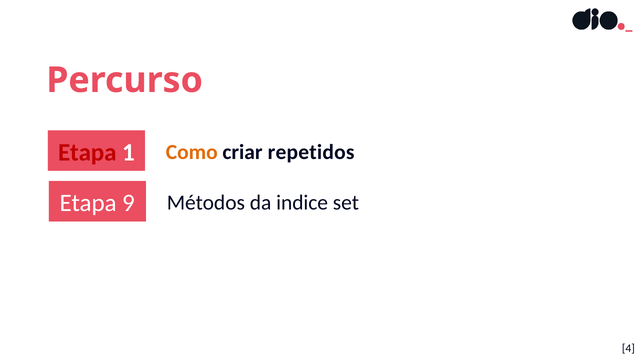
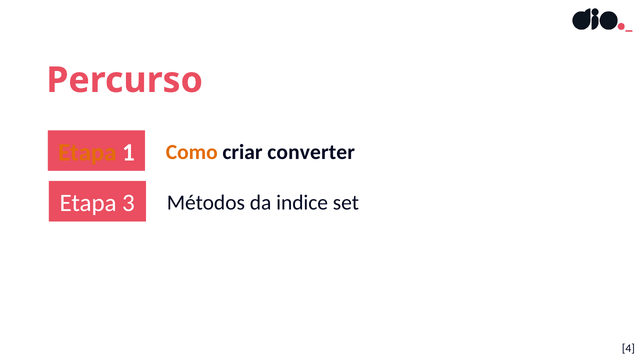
Etapa at (87, 152) colour: red -> orange
repetidos: repetidos -> converter
9: 9 -> 3
